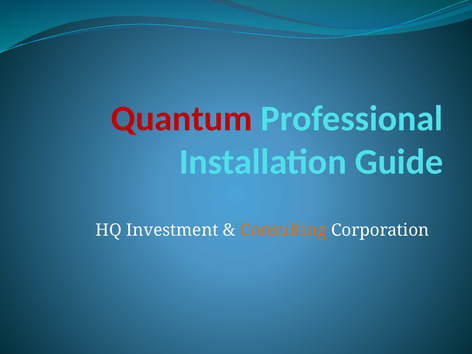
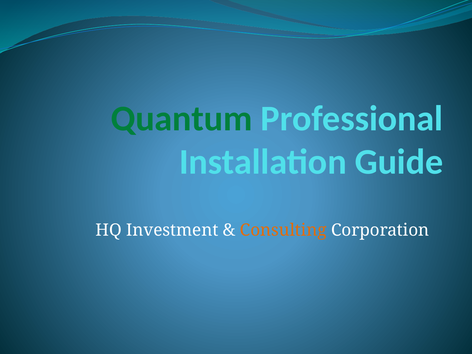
Quantum colour: red -> green
